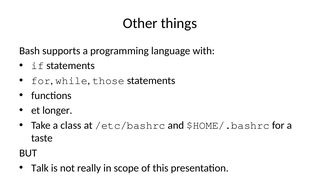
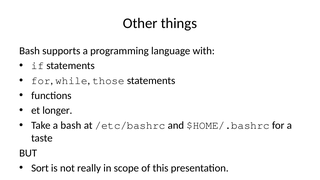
a class: class -> bash
Talk: Talk -> Sort
